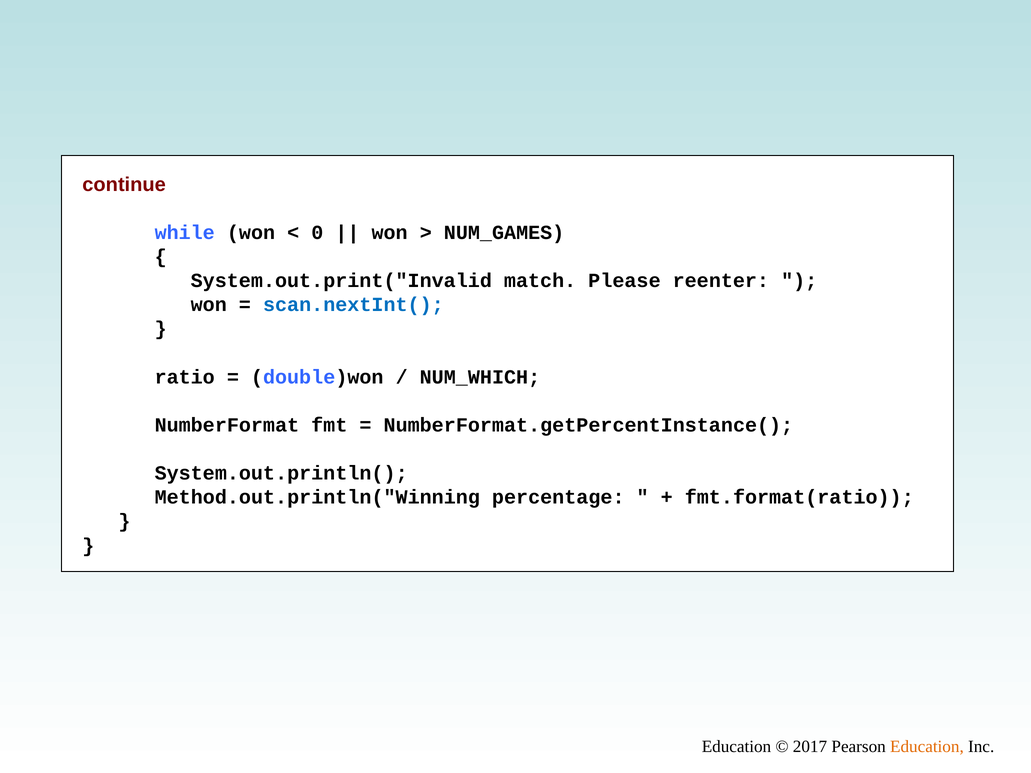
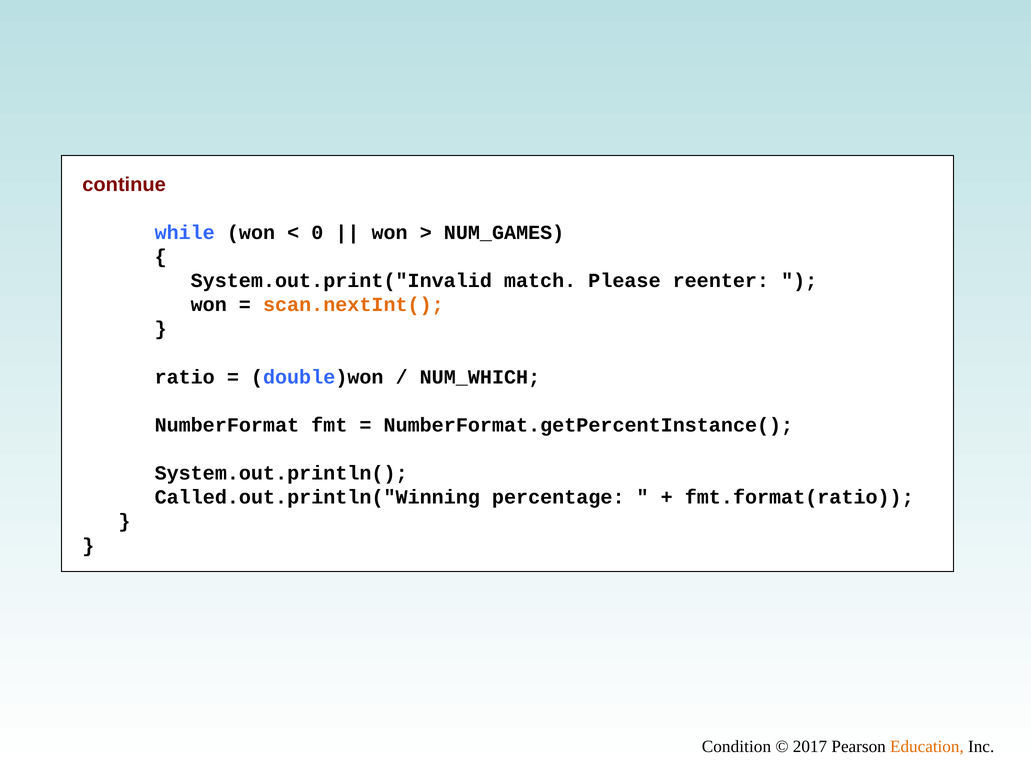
scan.nextInt( colour: blue -> orange
Method.out.println("Winning: Method.out.println("Winning -> Called.out.println("Winning
Education at (736, 747): Education -> Condition
